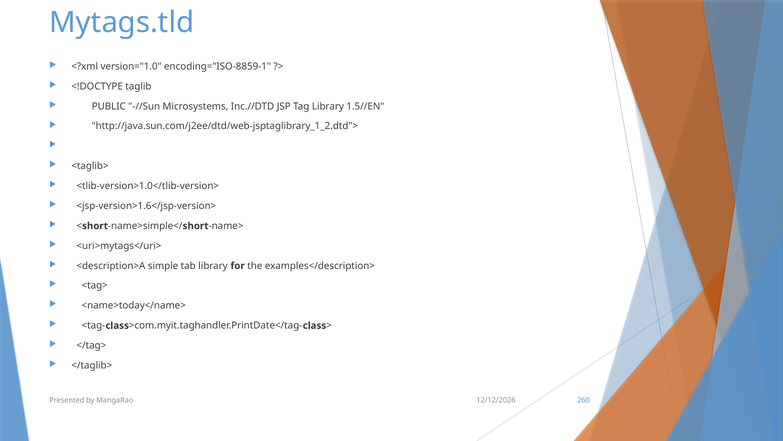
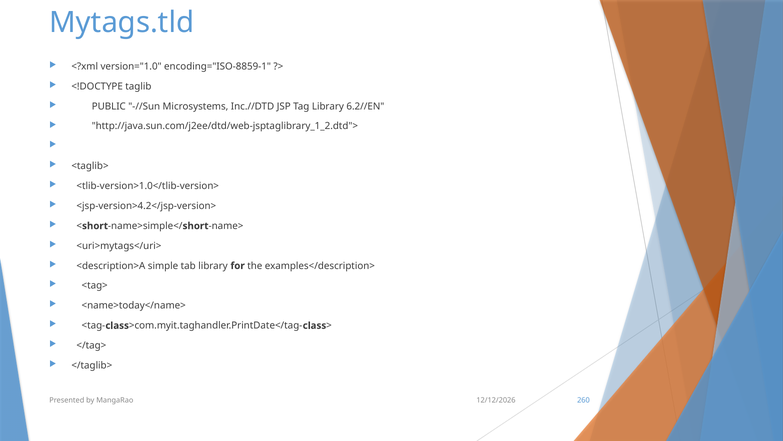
1.5//EN: 1.5//EN -> 6.2//EN
<jsp-version>1.6</jsp-version>: <jsp-version>1.6</jsp-version> -> <jsp-version>4.2</jsp-version>
